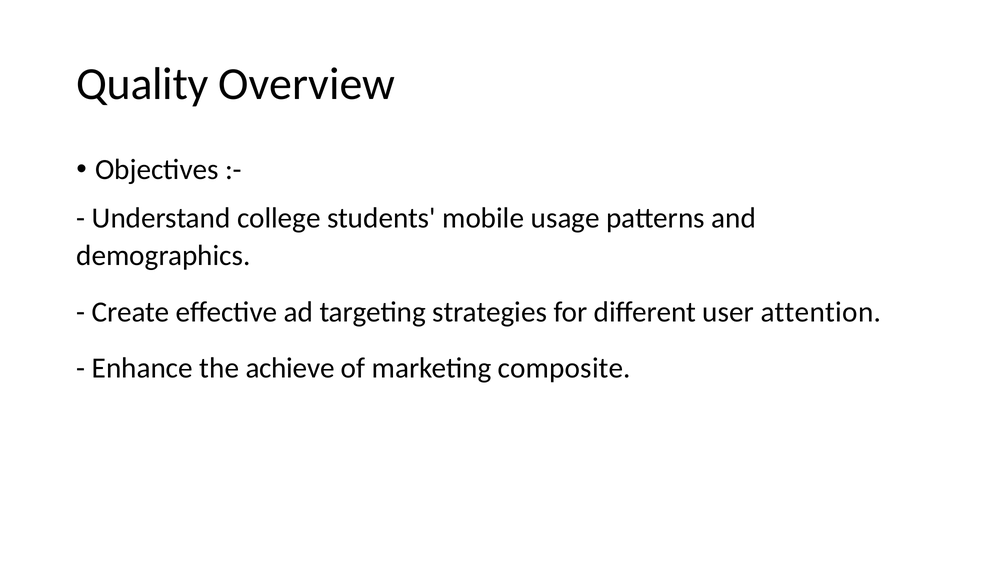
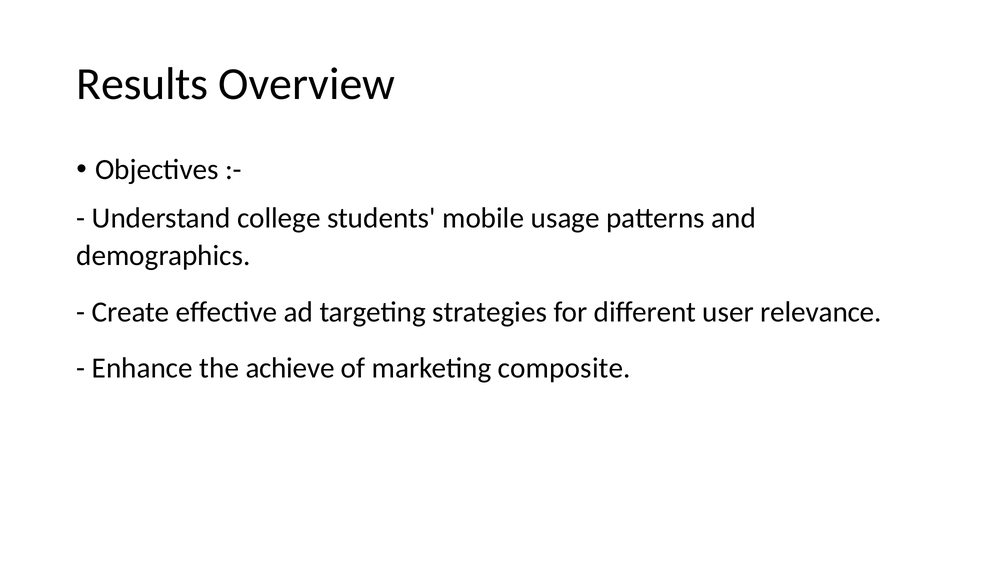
Quality: Quality -> Results
attention: attention -> relevance
